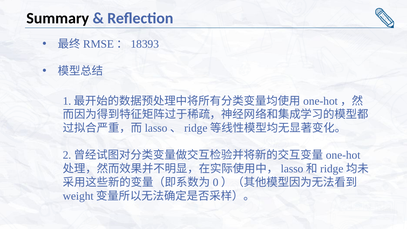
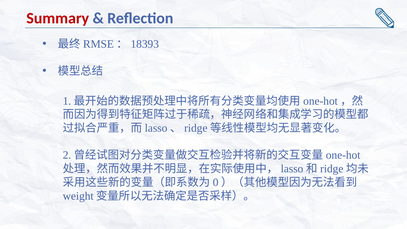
Summary colour: black -> red
